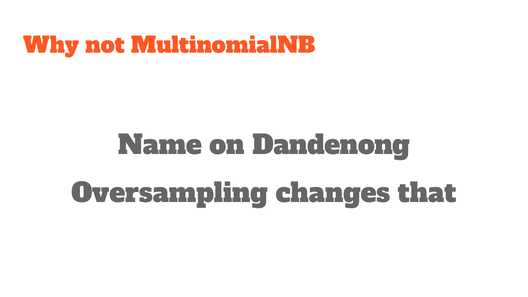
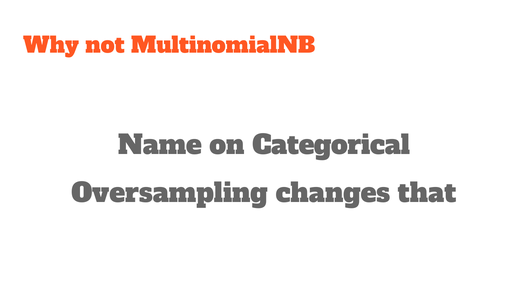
Dandenong: Dandenong -> Categorical
